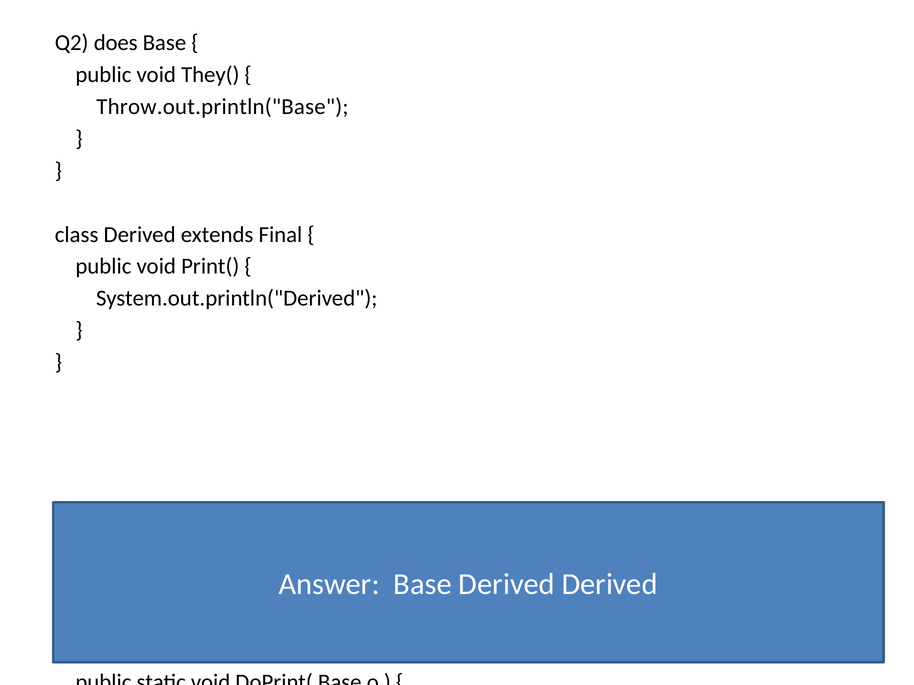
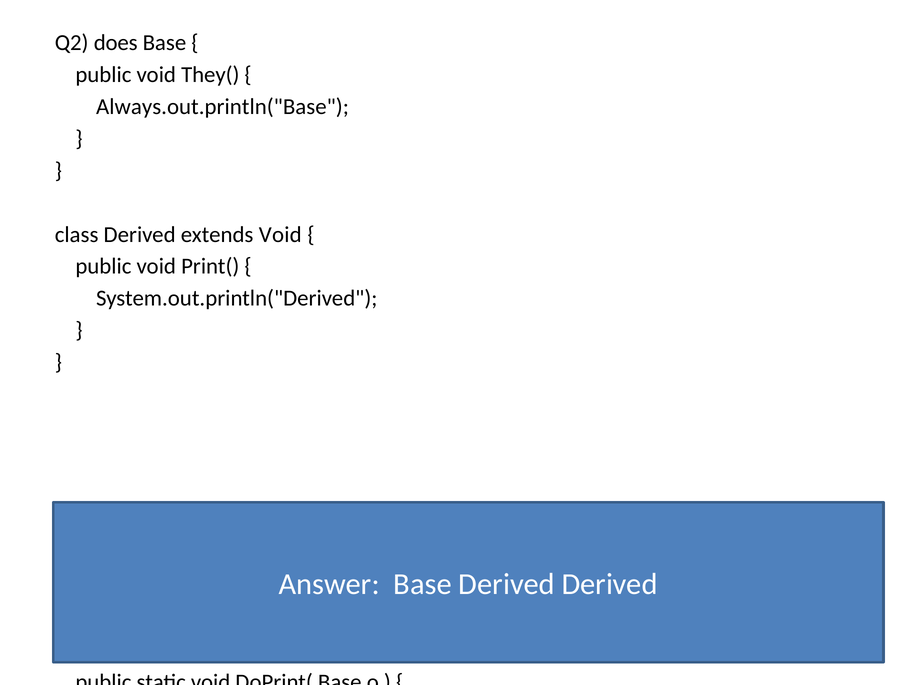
Throw.out.println("Base: Throw.out.println("Base -> Always.out.println("Base
extends Final: Final -> Void
